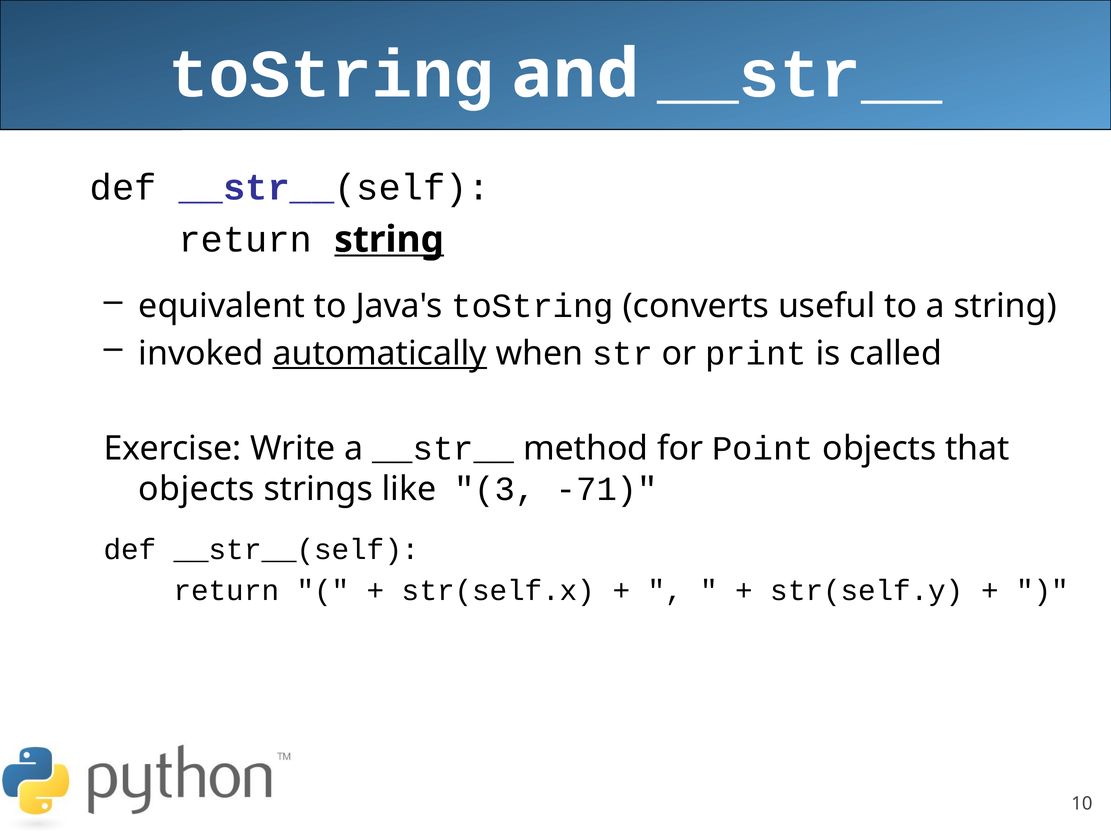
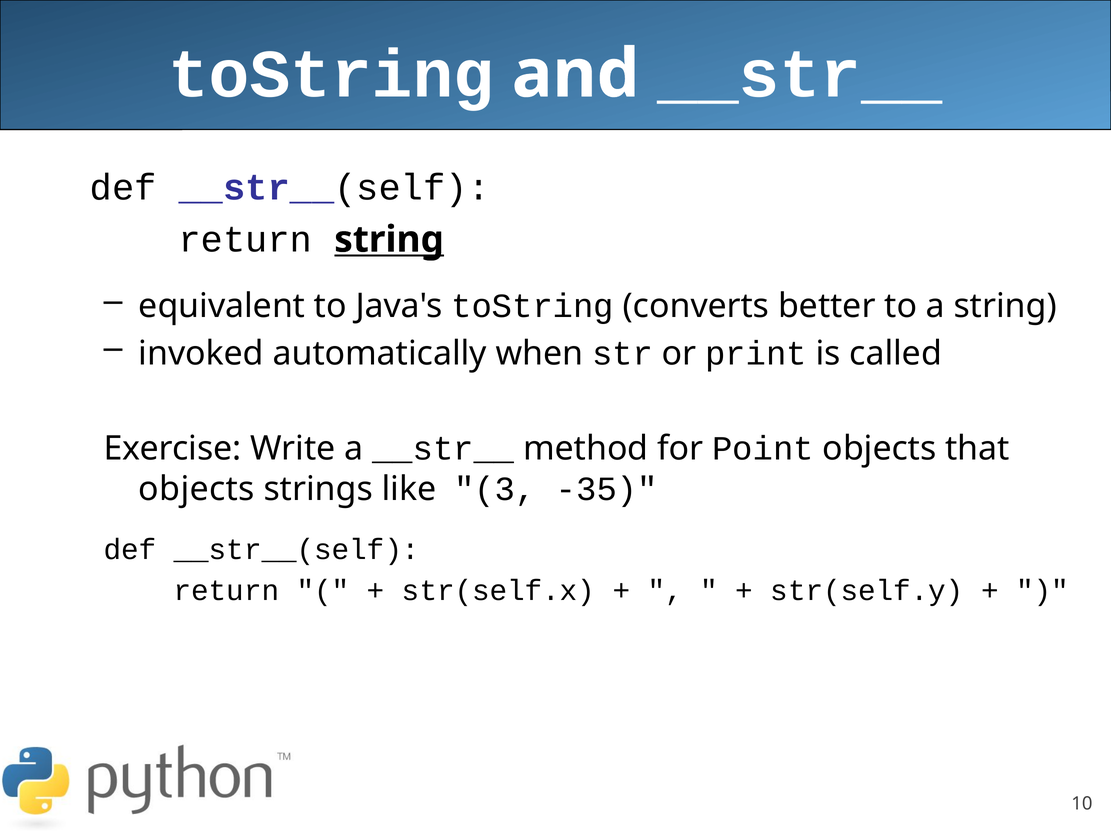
useful: useful -> better
automatically underline: present -> none
-71: -71 -> -35
